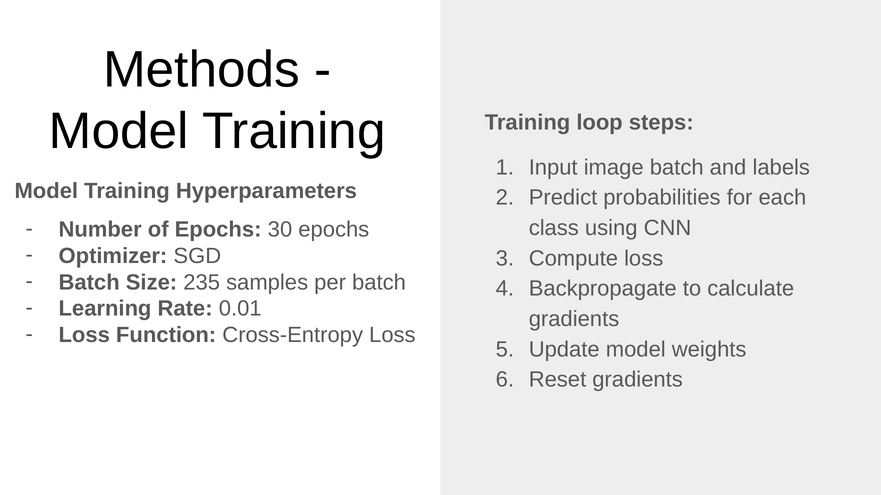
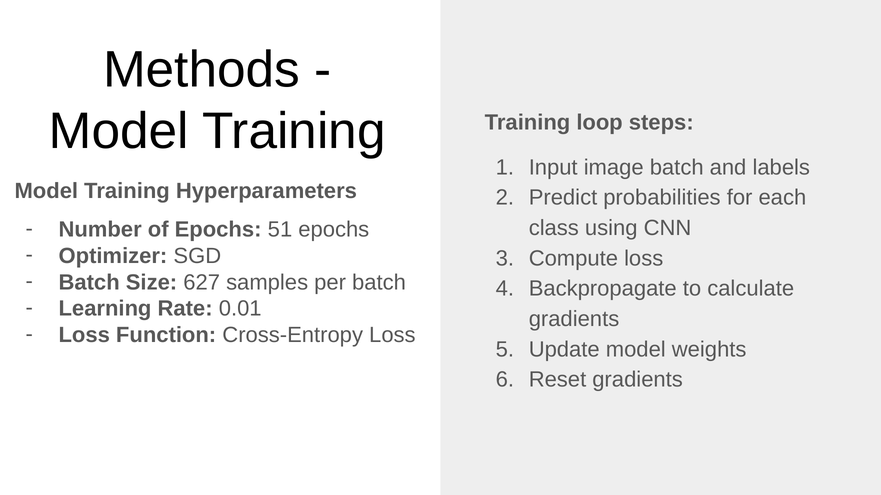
30: 30 -> 51
235: 235 -> 627
